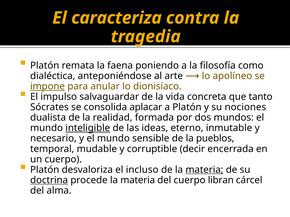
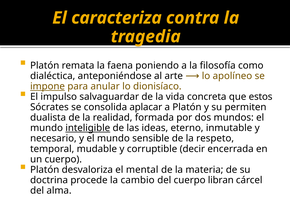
tanto: tanto -> estos
nociones: nociones -> permiten
pueblos: pueblos -> respeto
incluso: incluso -> mental
materia at (204, 170) underline: present -> none
doctrina underline: present -> none
procede la materia: materia -> cambio
